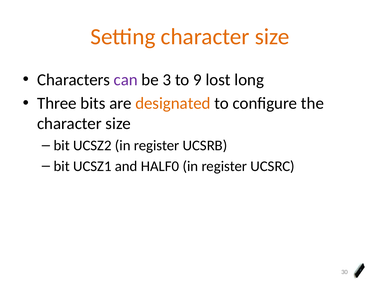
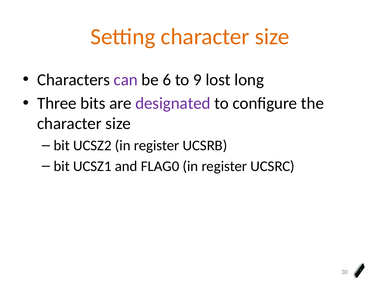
3: 3 -> 6
designated colour: orange -> purple
HALF0: HALF0 -> FLAG0
